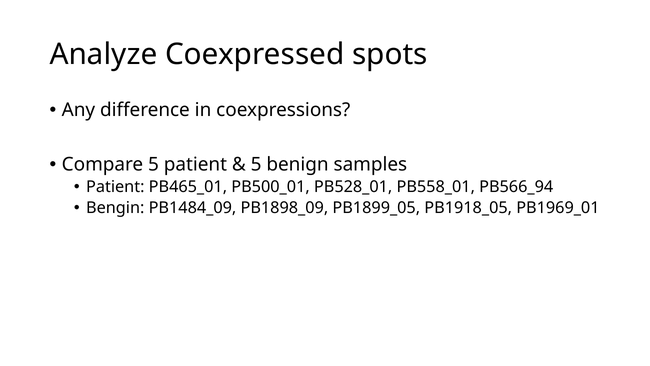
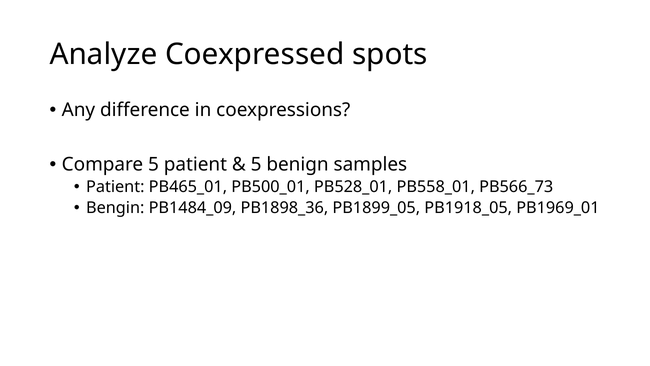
PB566_94: PB566_94 -> PB566_73
PB1898_09: PB1898_09 -> PB1898_36
